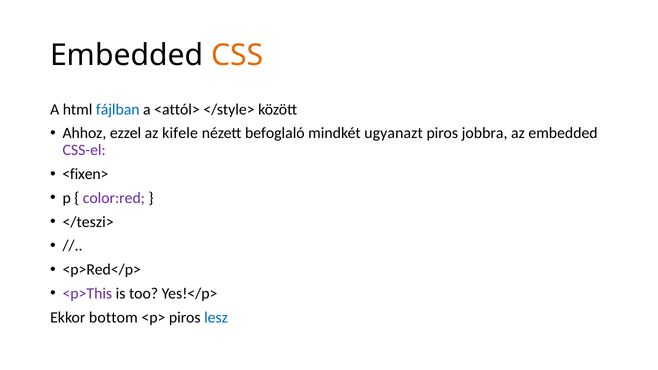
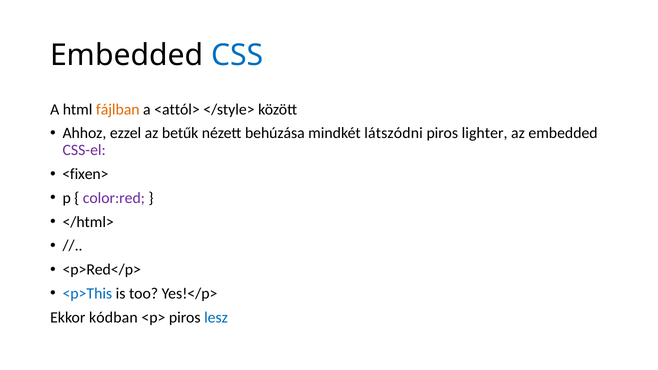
CSS colour: orange -> blue
fájlban colour: blue -> orange
kifele: kifele -> betűk
befoglaló: befoglaló -> behúzása
ugyanazt: ugyanazt -> látszódni
jobbra: jobbra -> lighter
</teszi>: </teszi> -> </html>
<p>This colour: purple -> blue
bottom: bottom -> kódban
